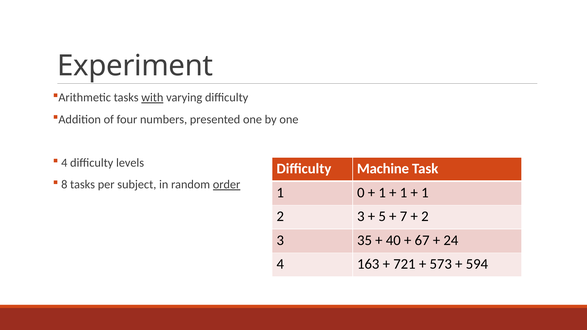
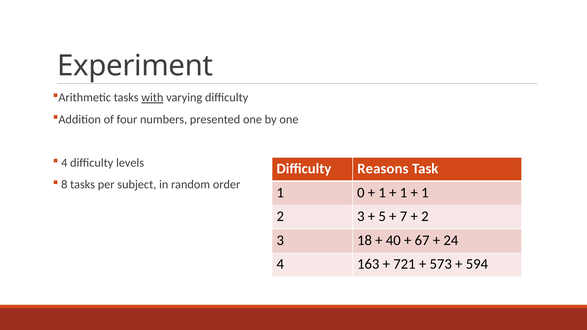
Machine: Machine -> Reasons
order underline: present -> none
35: 35 -> 18
